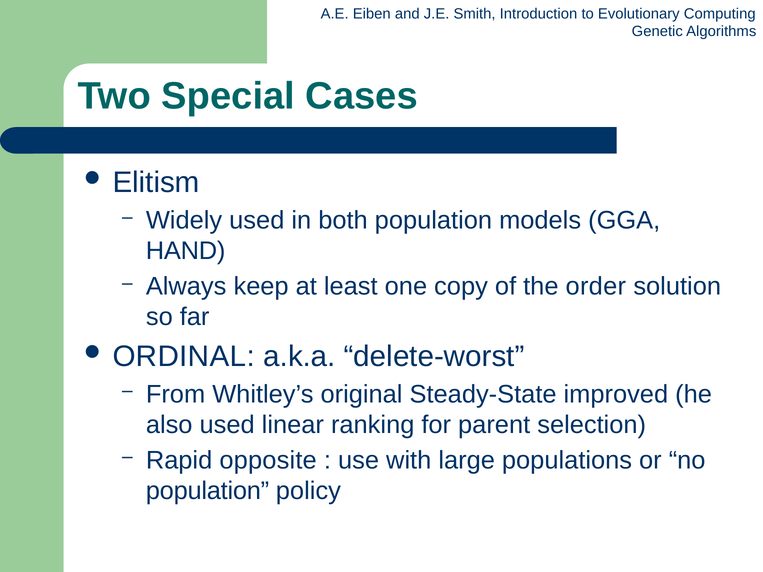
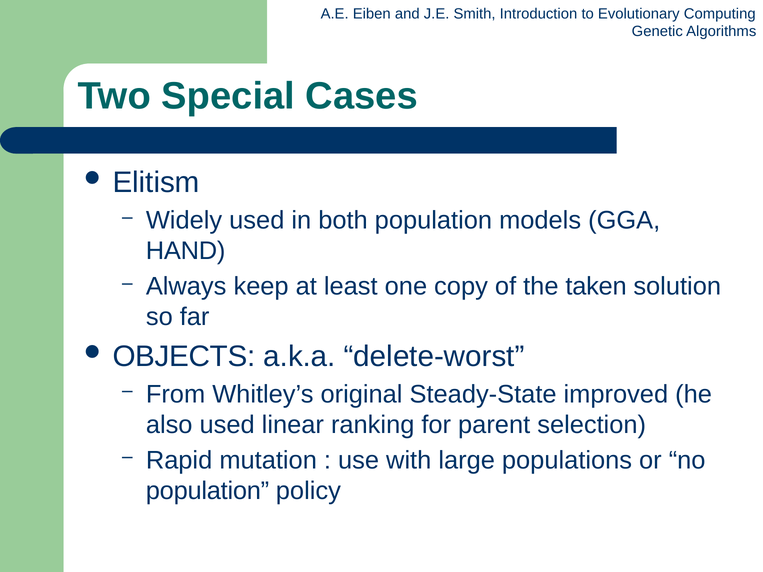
order: order -> taken
ORDINAL: ORDINAL -> OBJECTS
opposite: opposite -> mutation
